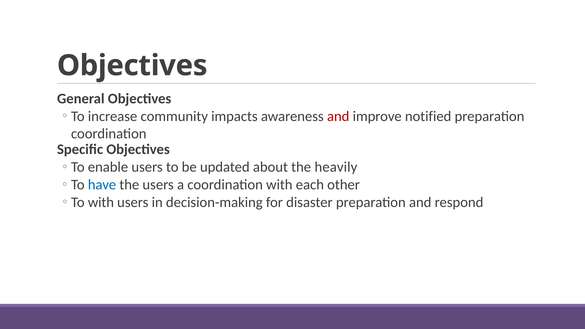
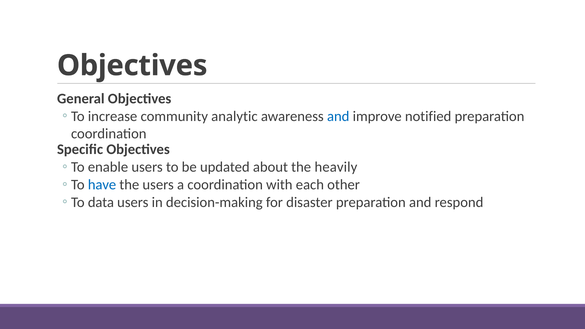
impacts: impacts -> analytic
and at (338, 116) colour: red -> blue
with at (101, 202): with -> data
